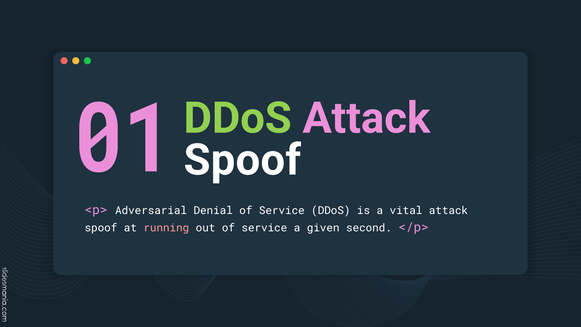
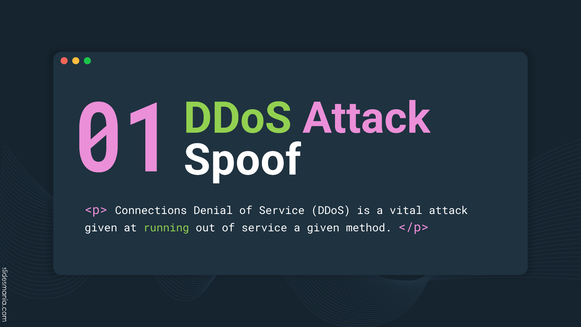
Adversarial: Adversarial -> Connections
spoof at (101, 228): spoof -> given
running colour: pink -> light green
second: second -> method
